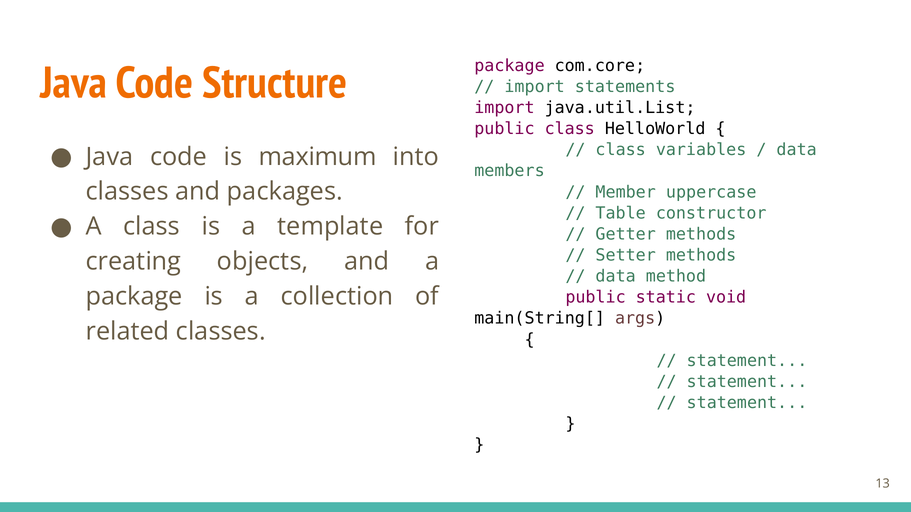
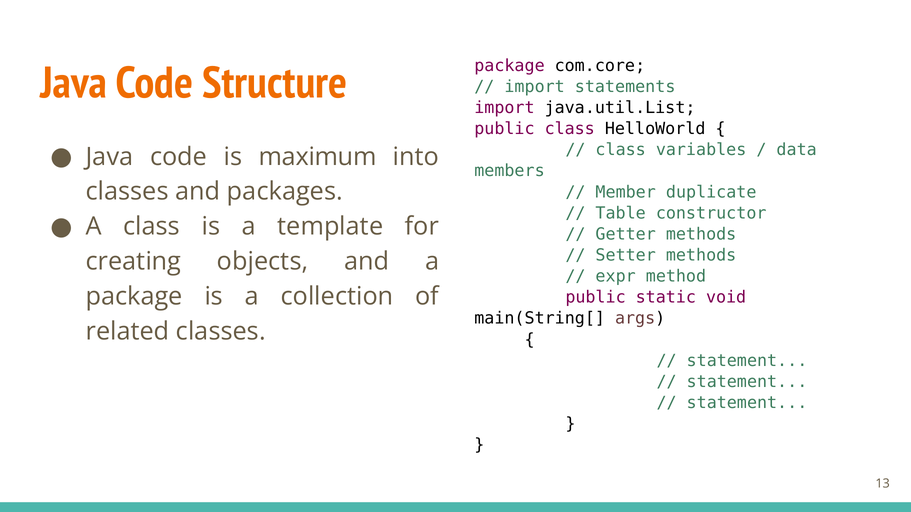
uppercase: uppercase -> duplicate
data at (616, 277): data -> expr
